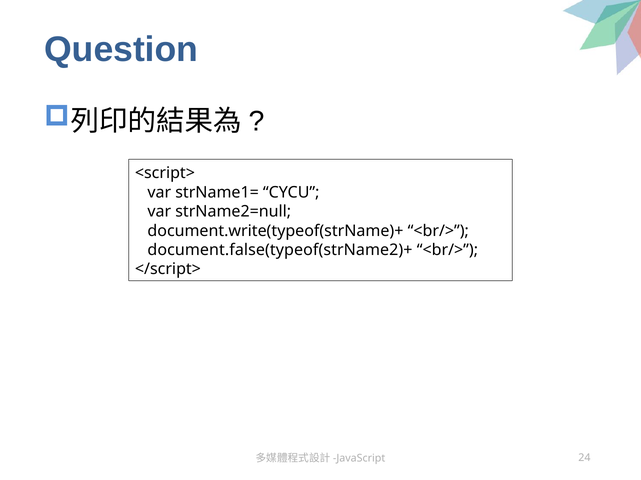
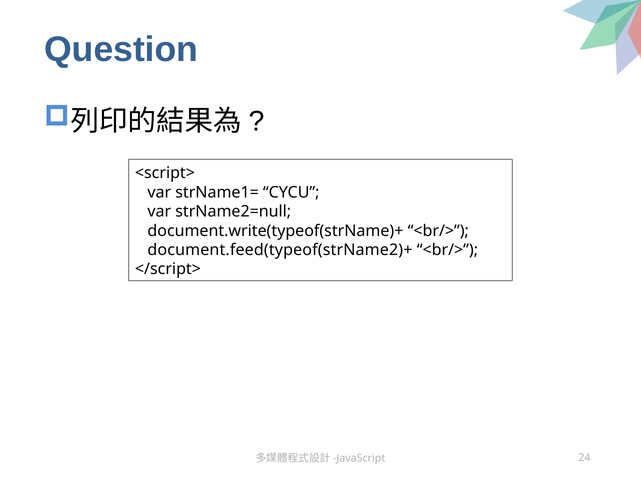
document.false(typeof(strName2)+: document.false(typeof(strName2)+ -> document.feed(typeof(strName2)+
